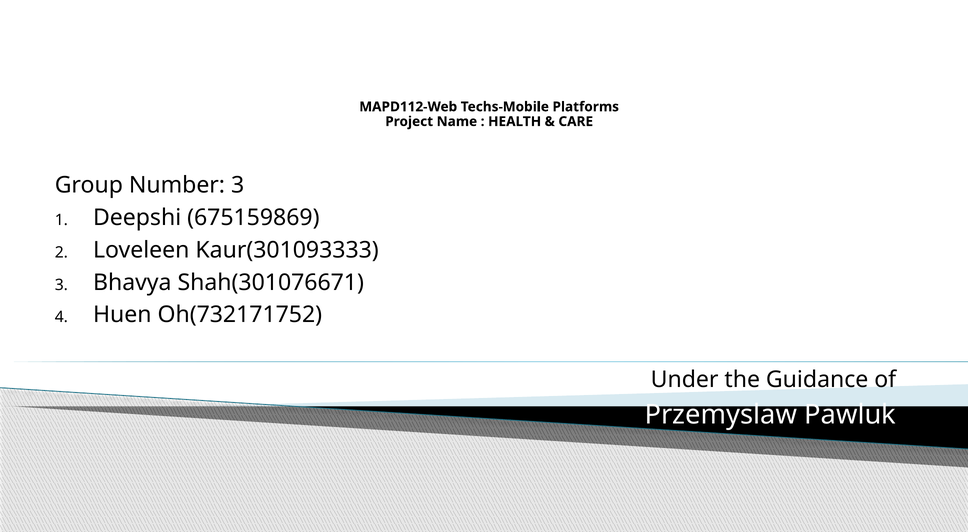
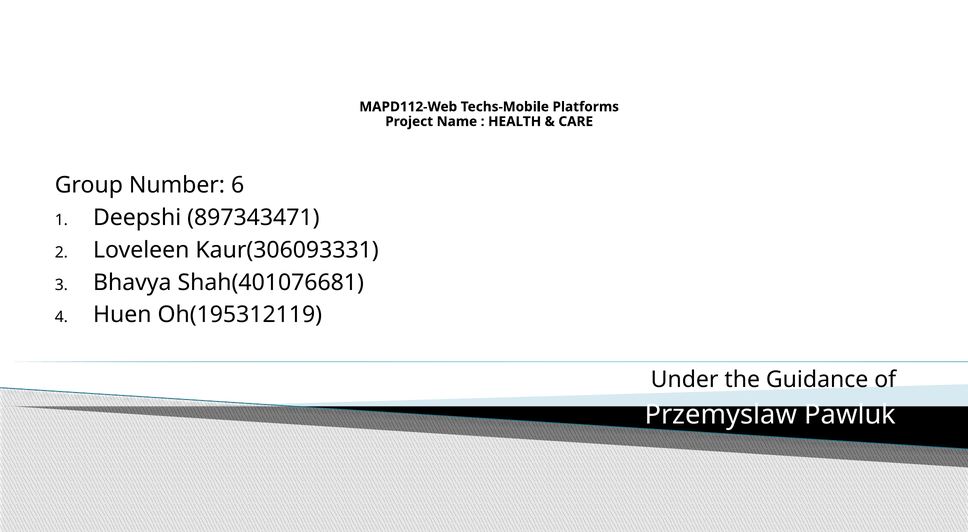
Number 3: 3 -> 6
675159869: 675159869 -> 897343471
Kaur(301093333: Kaur(301093333 -> Kaur(306093331
Shah(301076671: Shah(301076671 -> Shah(401076681
Oh(732171752: Oh(732171752 -> Oh(195312119
